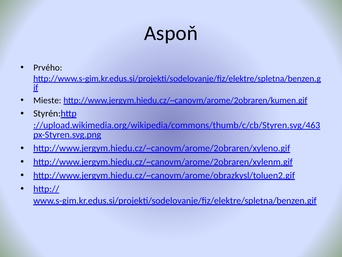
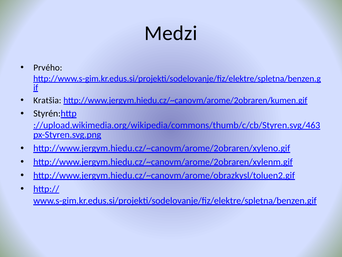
Aspoň: Aspoň -> Medzi
Mieste: Mieste -> Kratšia
